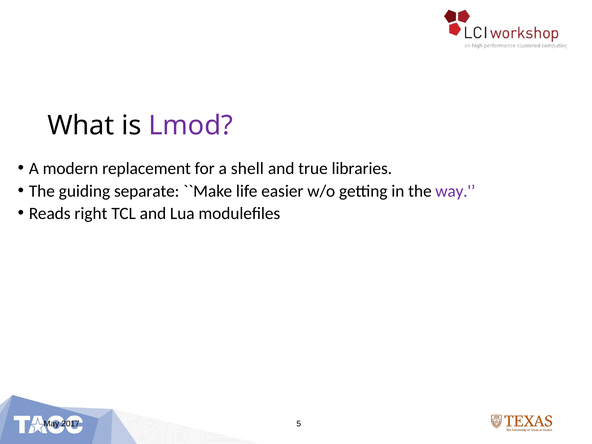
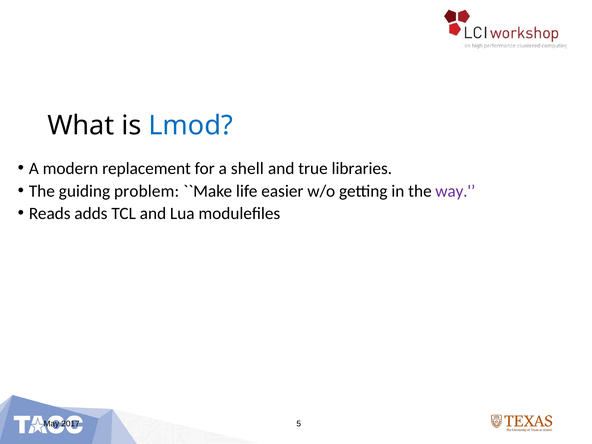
Lmod colour: purple -> blue
separate: separate -> problem
right: right -> adds
